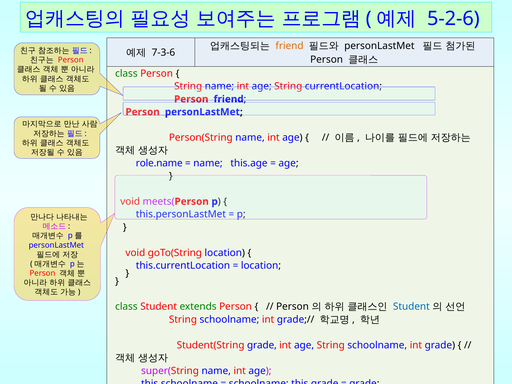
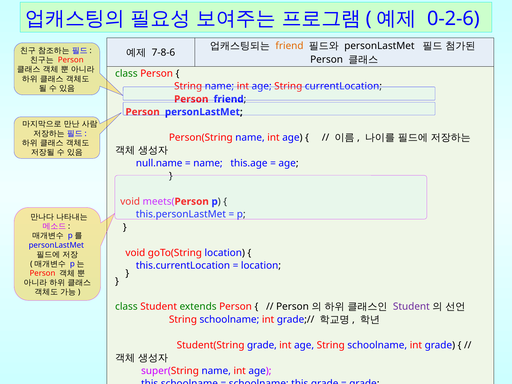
5-2-6: 5-2-6 -> 0-2-6
7-3-6: 7-3-6 -> 7-8-6
role.name: role.name -> null.name
Student at (411, 307) colour: blue -> purple
